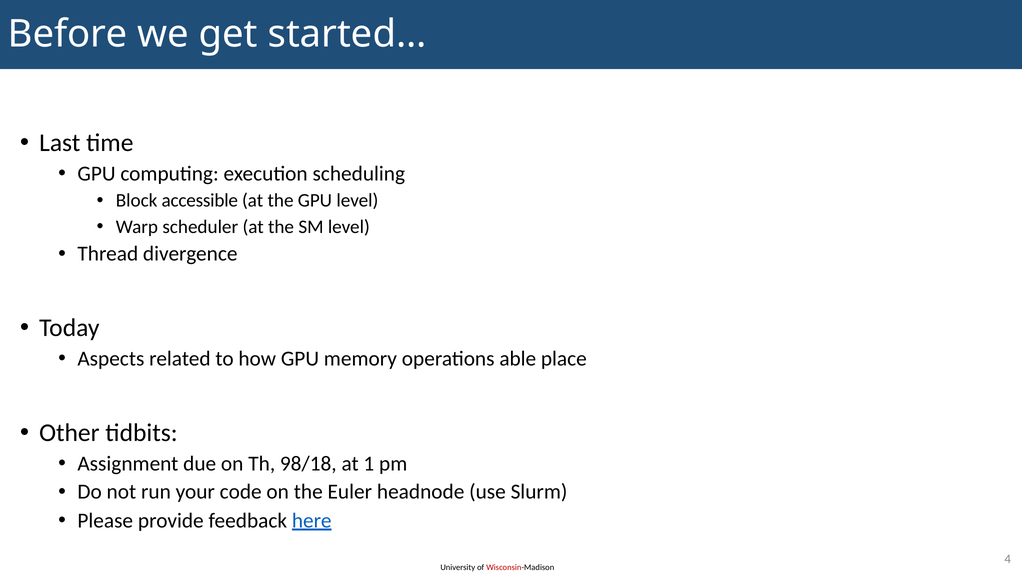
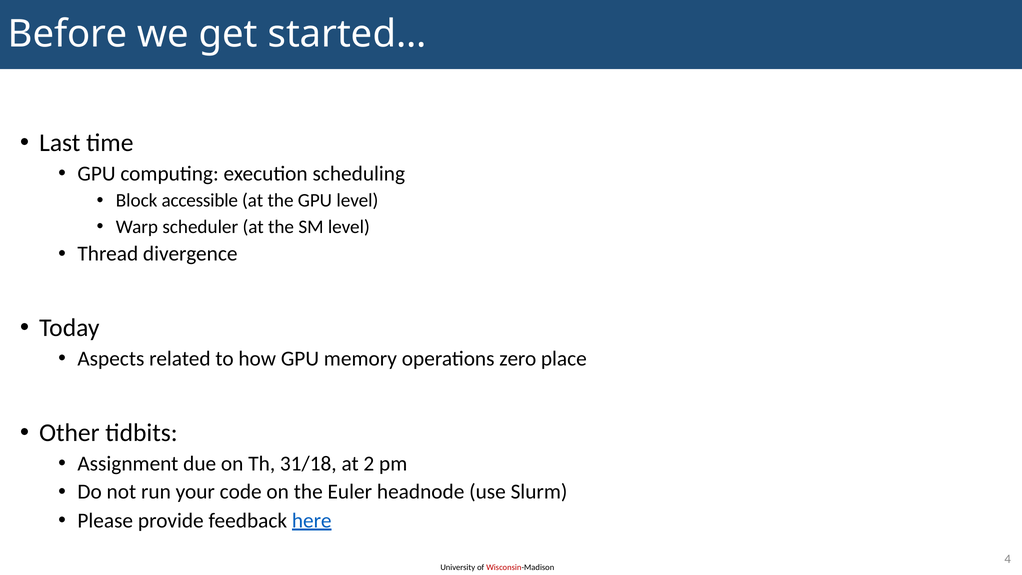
able: able -> zero
98/18: 98/18 -> 31/18
1: 1 -> 2
